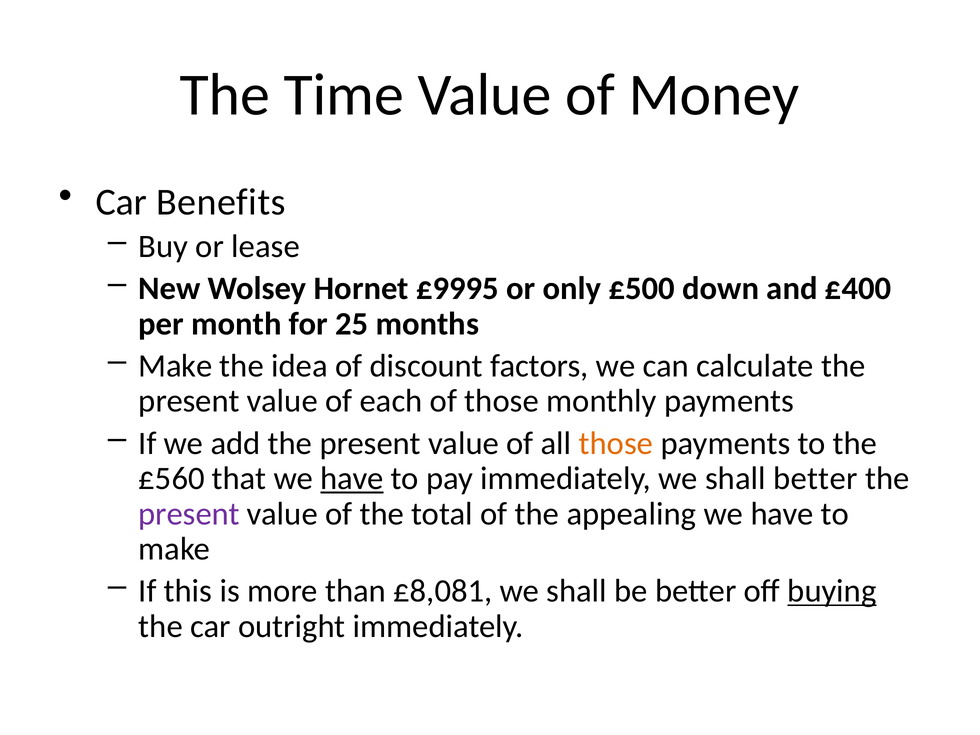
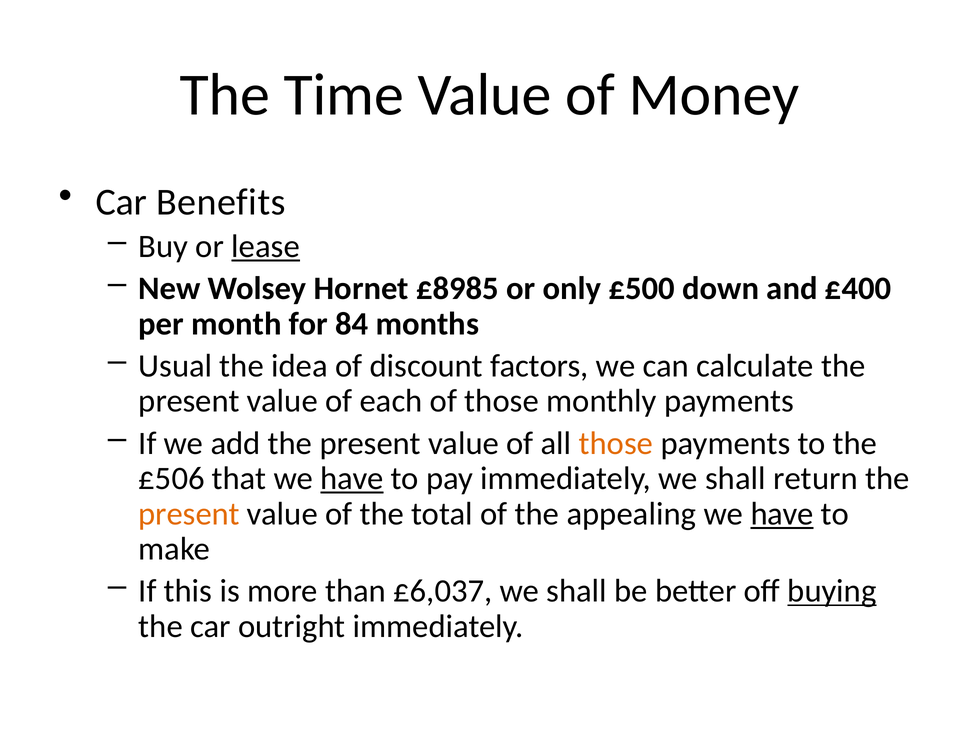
lease underline: none -> present
£9995: £9995 -> £8985
25: 25 -> 84
Make at (175, 366): Make -> Usual
£560: £560 -> £506
shall better: better -> return
present at (189, 514) colour: purple -> orange
have at (782, 514) underline: none -> present
£8,081: £8,081 -> £6,037
